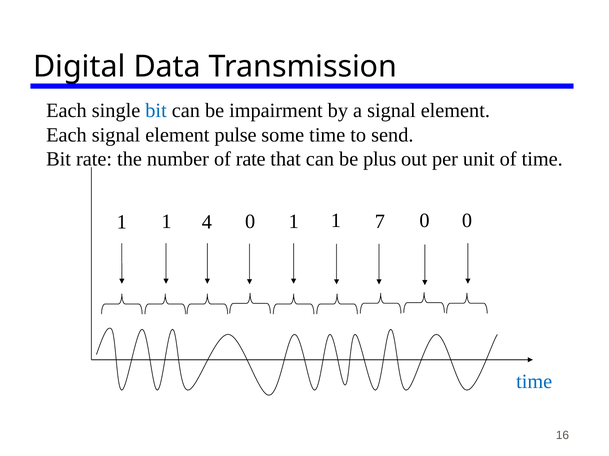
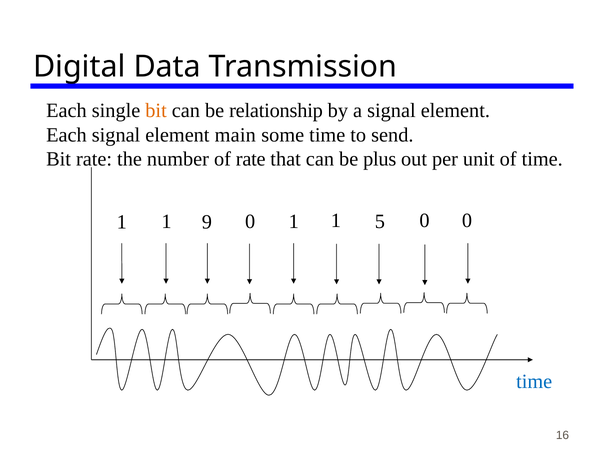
bit at (156, 111) colour: blue -> orange
impairment: impairment -> relationship
pulse: pulse -> main
4: 4 -> 9
7: 7 -> 5
